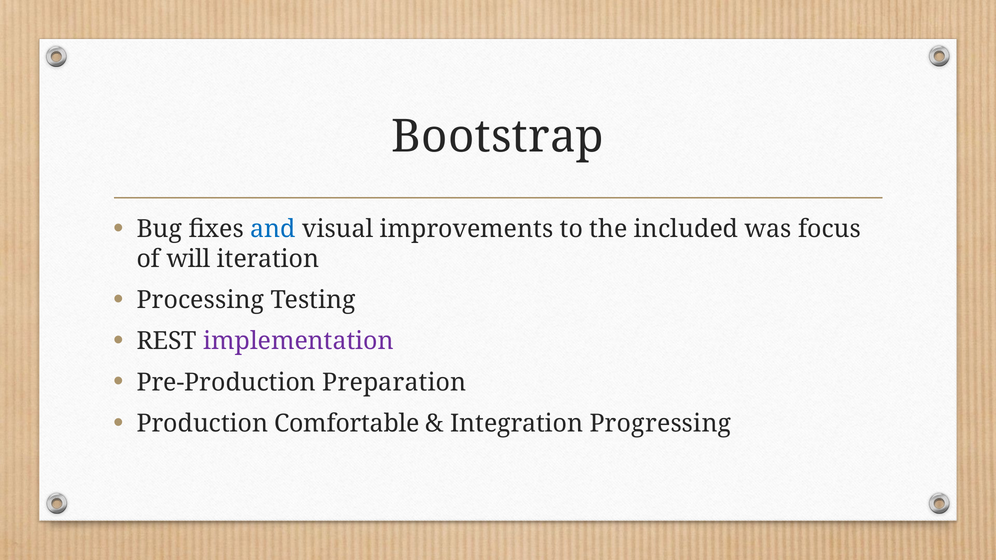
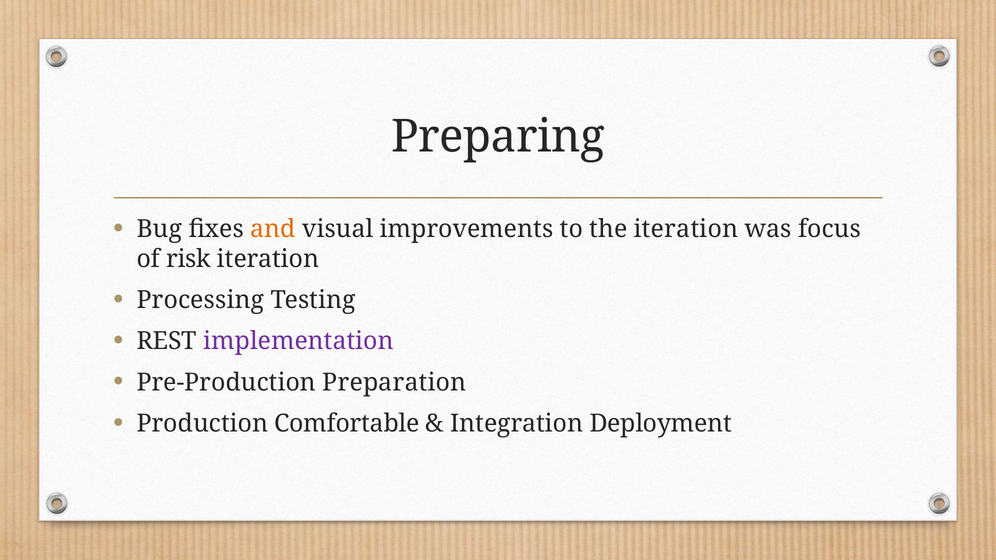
Bootstrap: Bootstrap -> Preparing
and colour: blue -> orange
the included: included -> iteration
will: will -> risk
Progressing: Progressing -> Deployment
